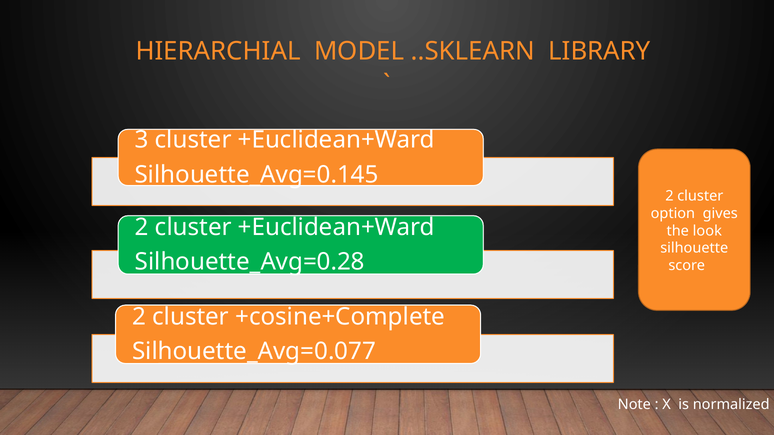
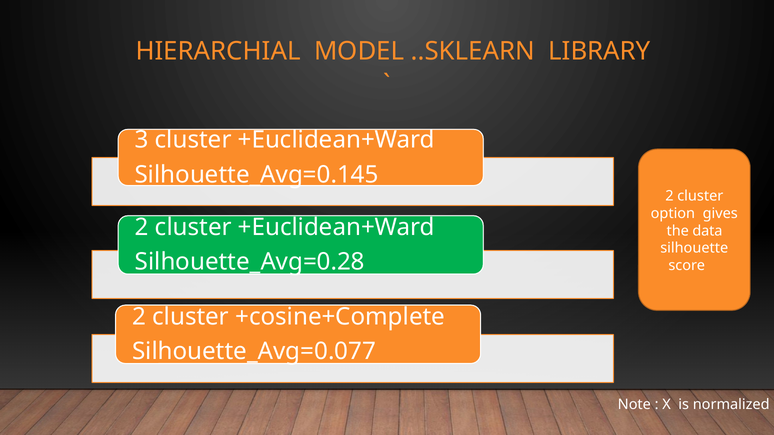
look: look -> data
